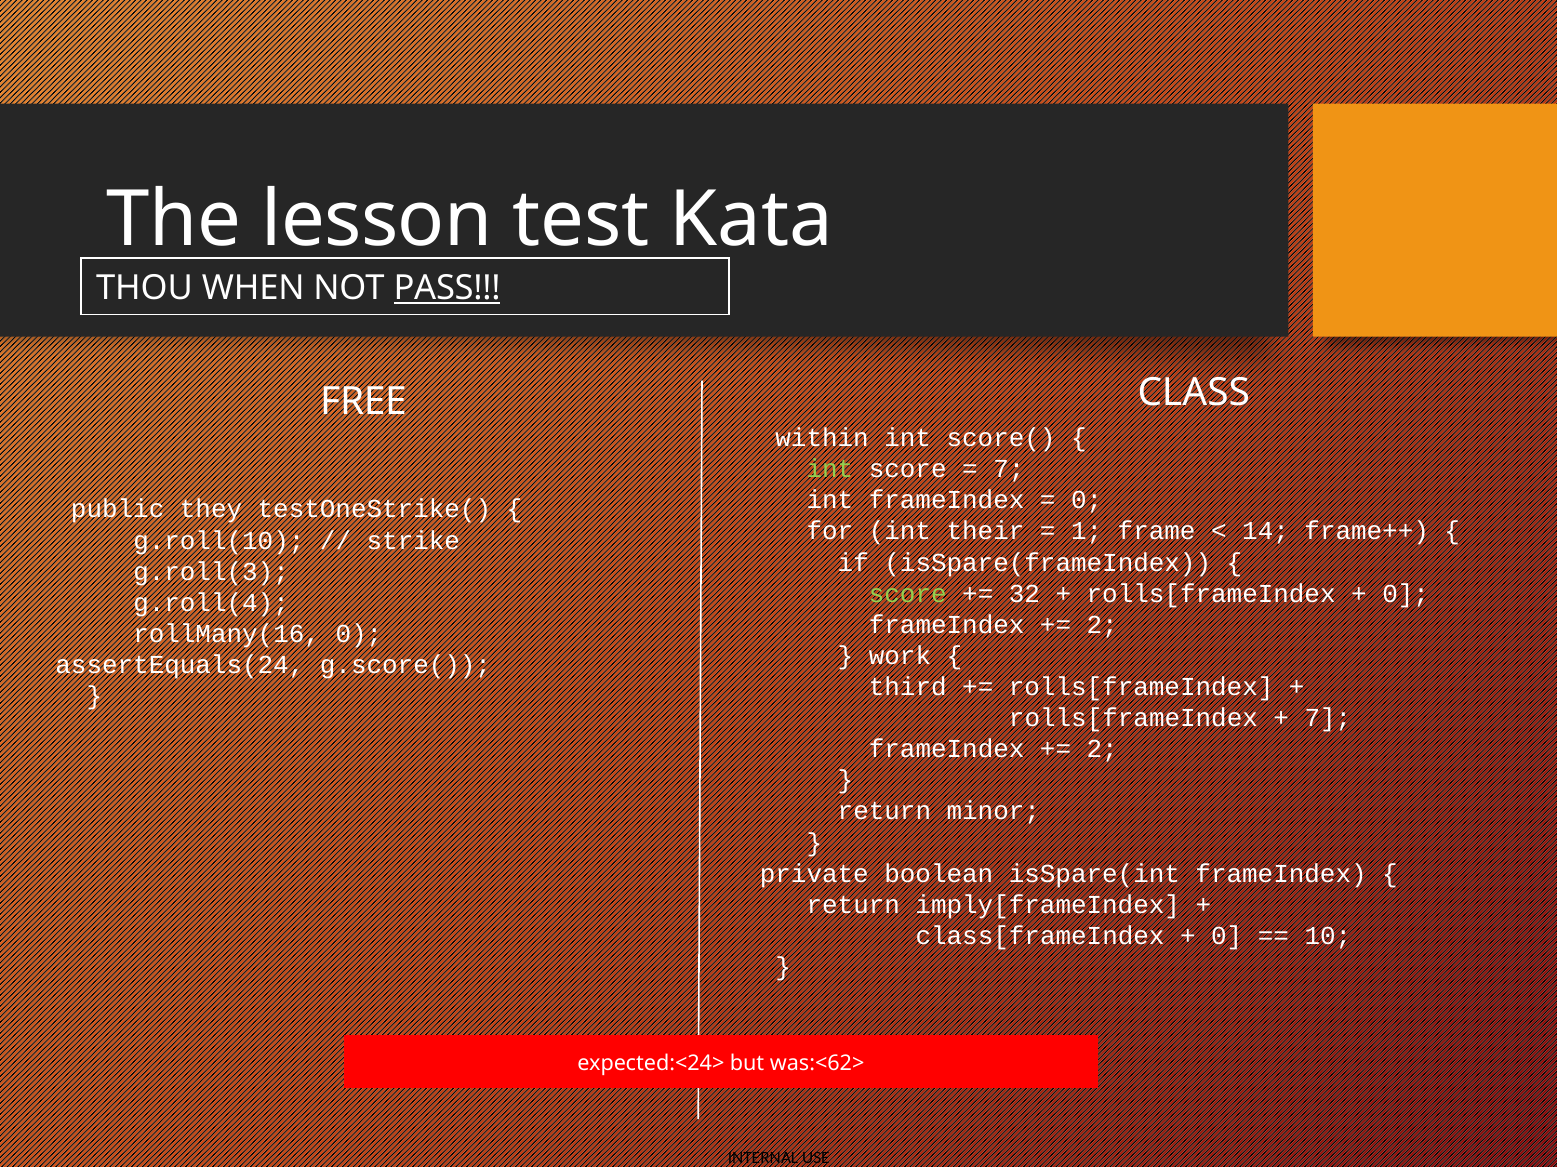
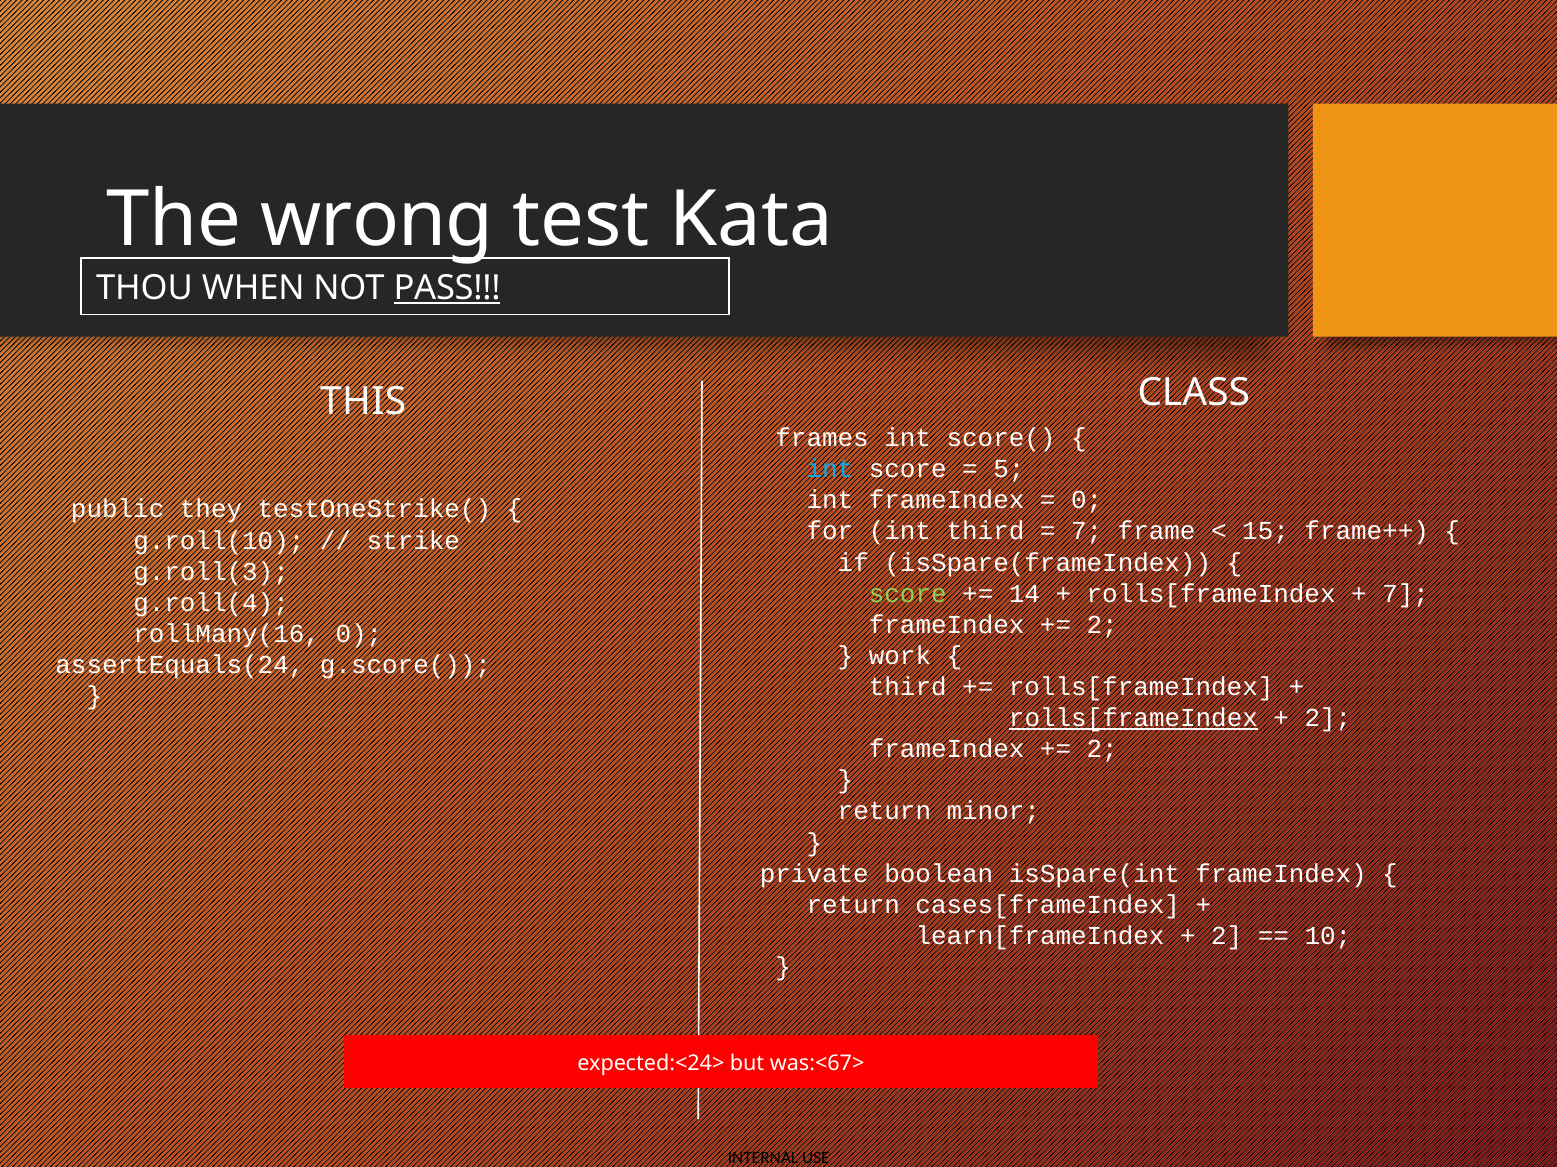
lesson: lesson -> wrong
FREE: FREE -> THIS
within: within -> frames
int at (830, 469) colour: light green -> light blue
7 at (1009, 469): 7 -> 5
int their: their -> third
1 at (1087, 532): 1 -> 7
14: 14 -> 15
32: 32 -> 14
0 at (1406, 594): 0 -> 7
rolls[frameIndex at (1133, 719) underline: none -> present
7 at (1328, 719): 7 -> 2
imply[frameIndex: imply[frameIndex -> cases[frameIndex
class[frameIndex: class[frameIndex -> learn[frameIndex
0 at (1227, 936): 0 -> 2
was:<62>: was:<62> -> was:<67>
